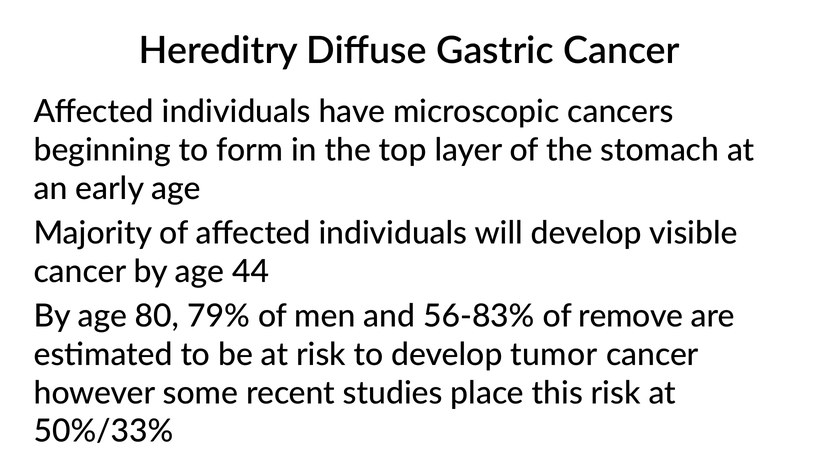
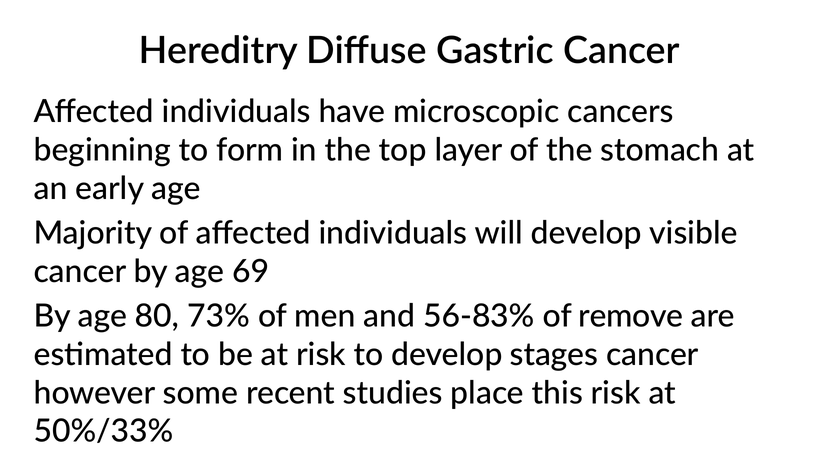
44: 44 -> 69
79%: 79% -> 73%
tumor: tumor -> stages
